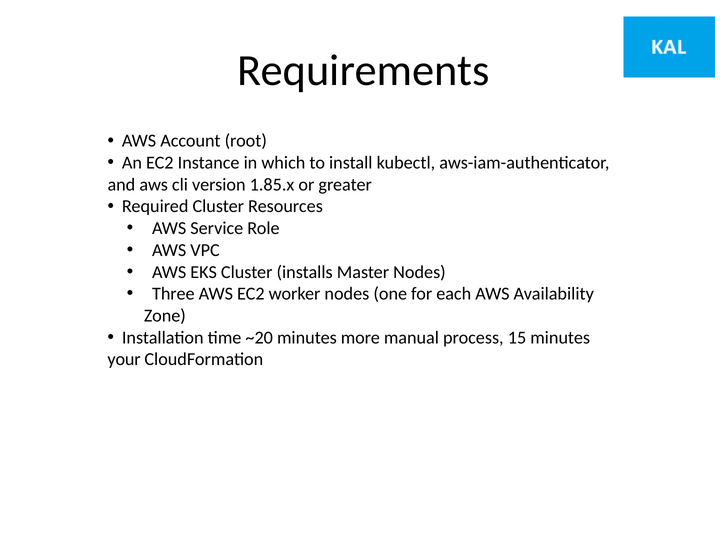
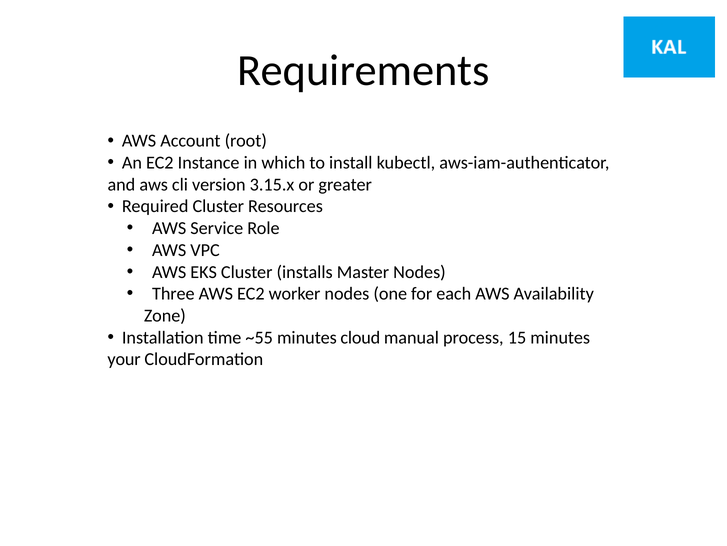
1.85.x: 1.85.x -> 3.15.x
~20: ~20 -> ~55
more: more -> cloud
